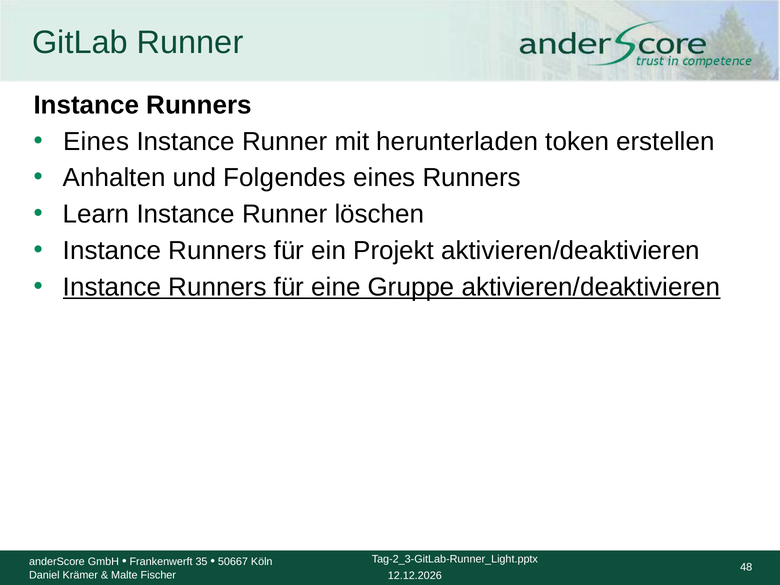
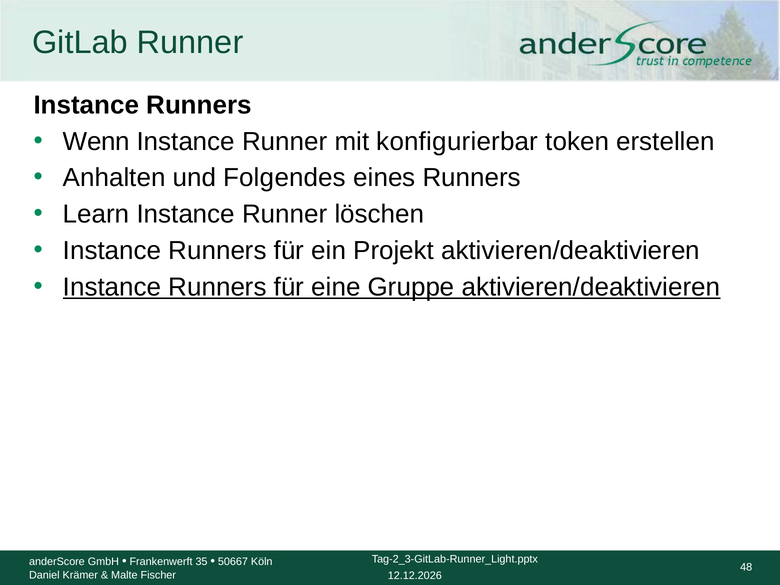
Eines at (96, 141): Eines -> Wenn
herunterladen: herunterladen -> konfigurierbar
